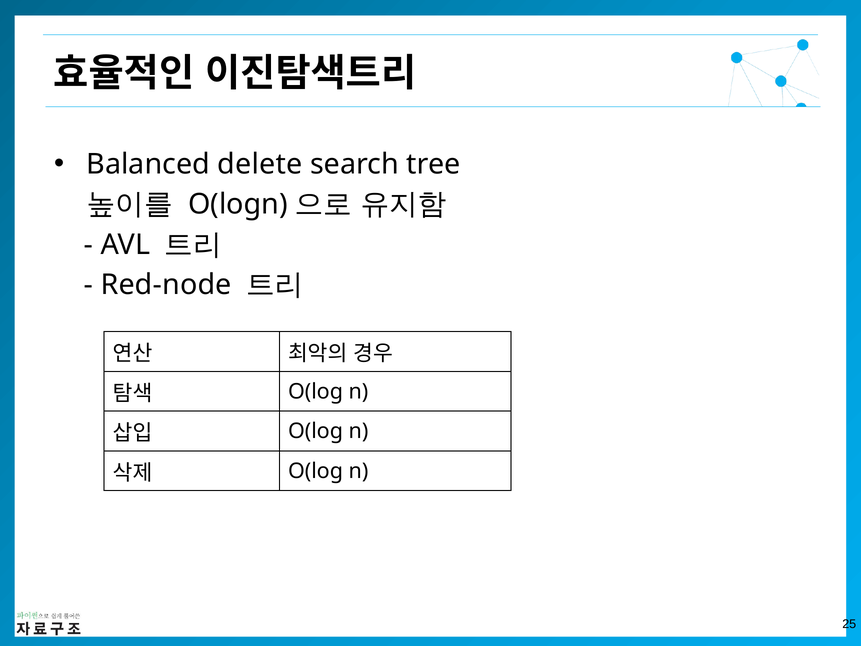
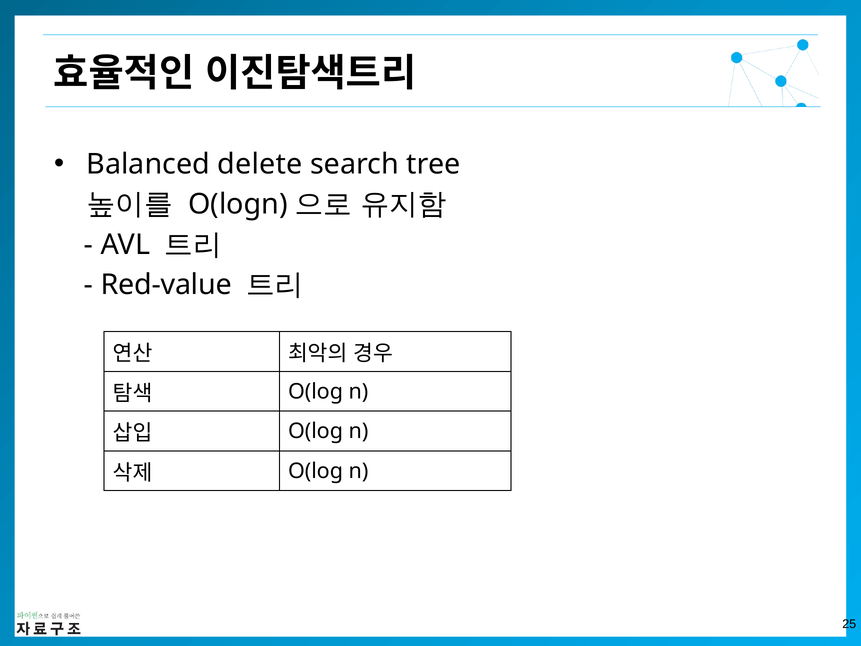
Red-node: Red-node -> Red-value
